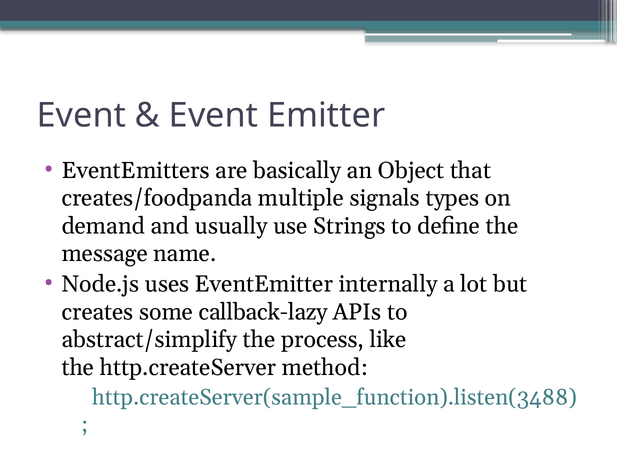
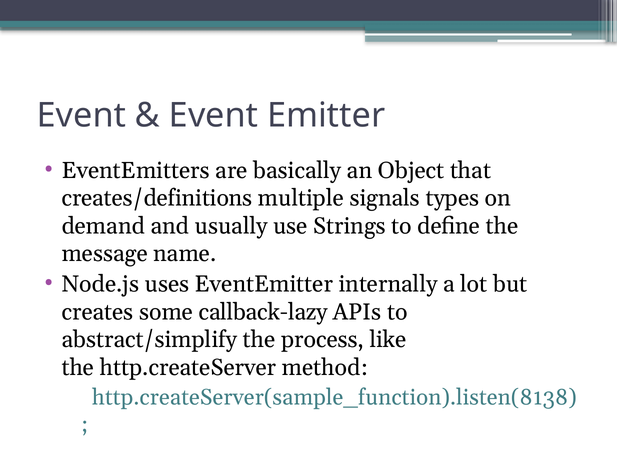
creates/foodpanda: creates/foodpanda -> creates/definitions
http.createServer(sample_function).listen(3488: http.createServer(sample_function).listen(3488 -> http.createServer(sample_function).listen(8138
